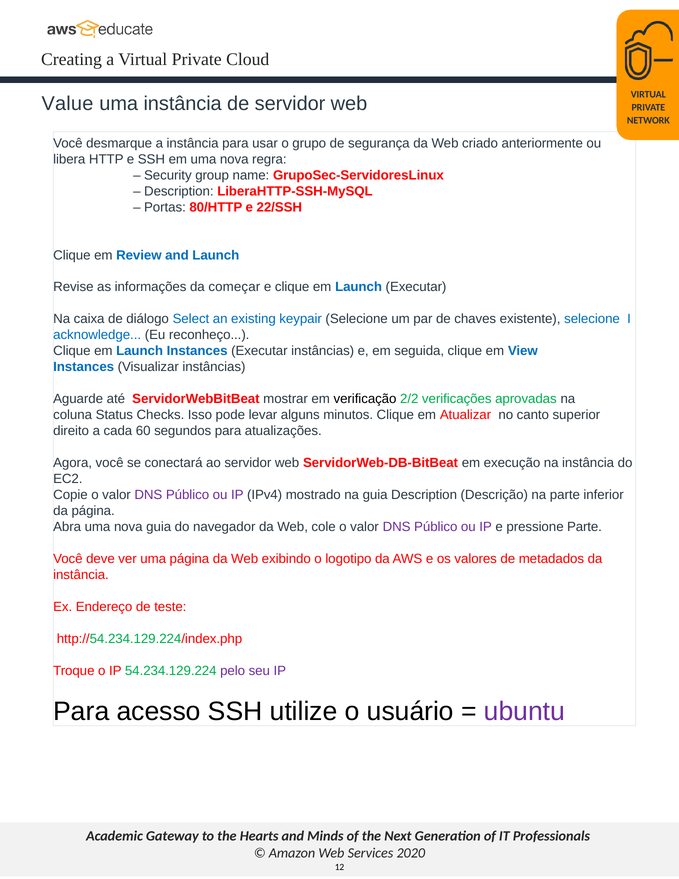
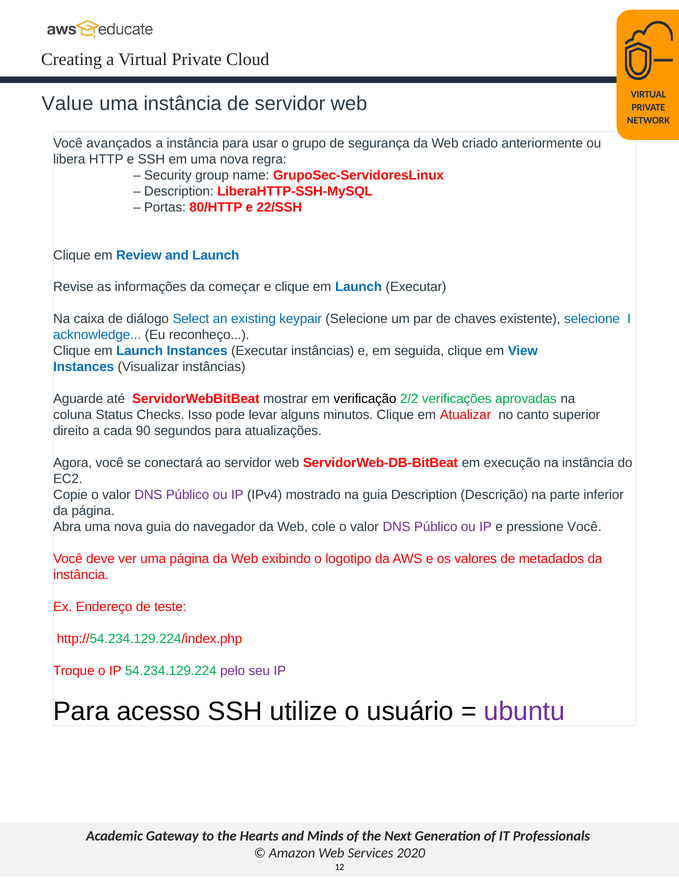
desmarque: desmarque -> avançados
60: 60 -> 90
pressione Parte: Parte -> Você
